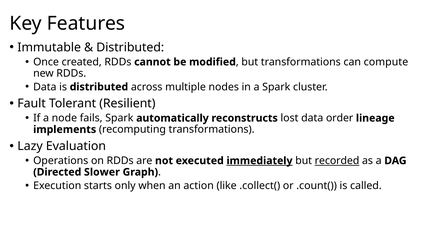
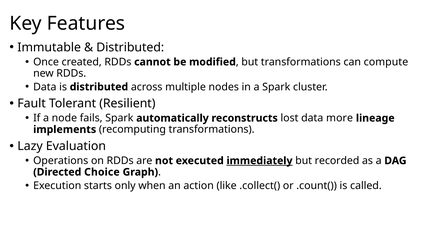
order: order -> more
recorded underline: present -> none
Slower: Slower -> Choice
